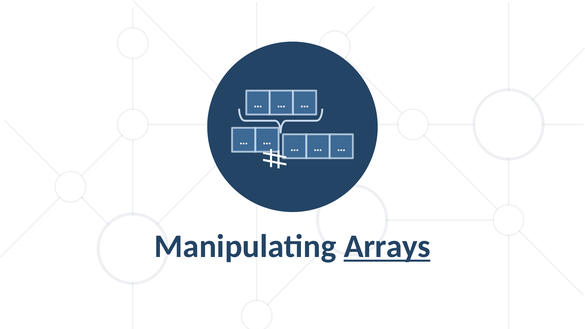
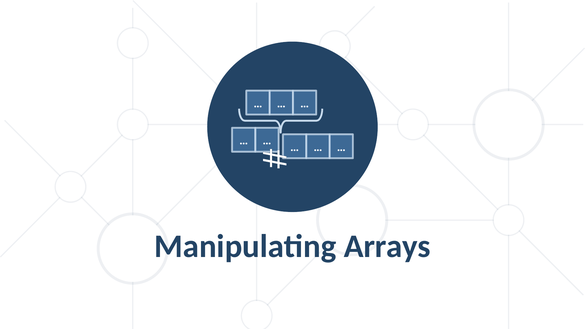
Arrays underline: present -> none
